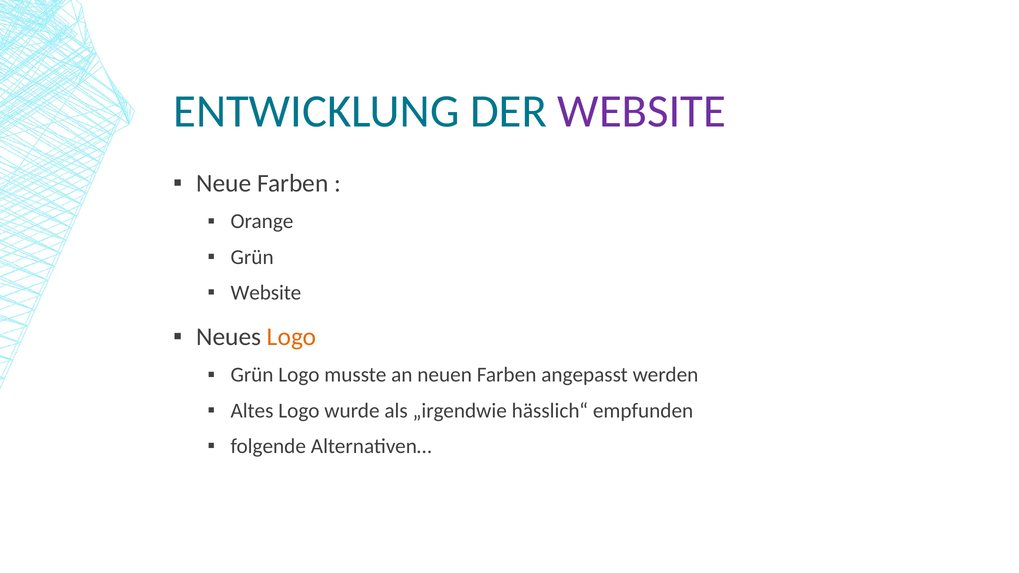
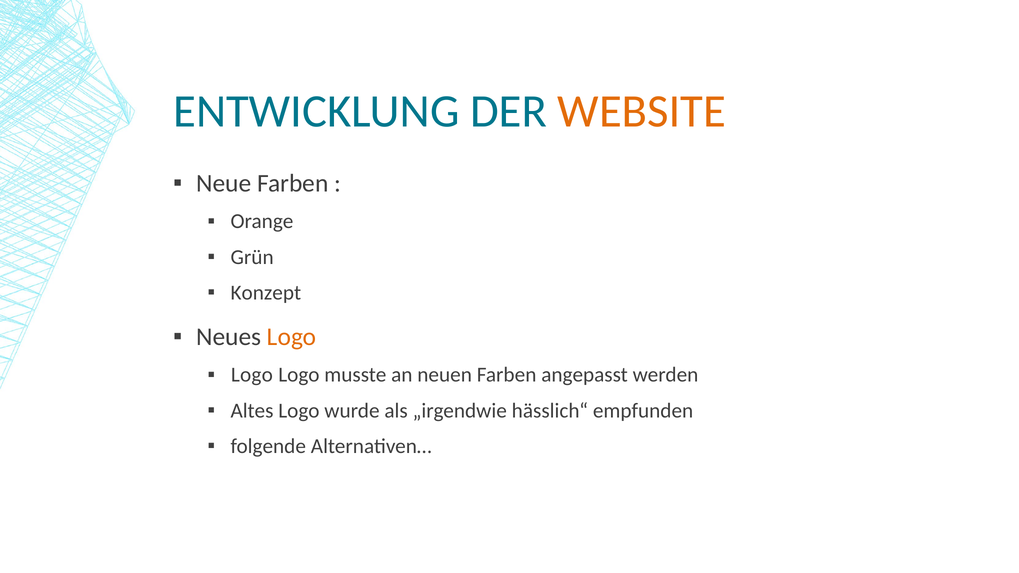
WEBSITE at (642, 111) colour: purple -> orange
Website at (266, 293): Website -> Konzept
Grün at (252, 375): Grün -> Logo
